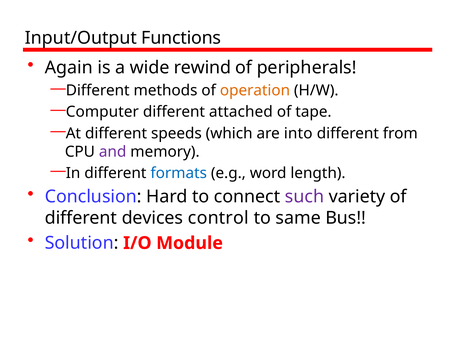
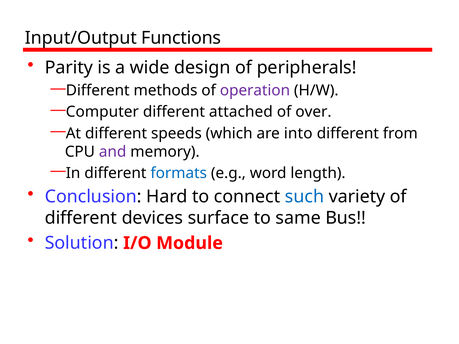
Again: Again -> Parity
rewind: rewind -> design
operation colour: orange -> purple
tape: tape -> over
such colour: purple -> blue
control: control -> surface
